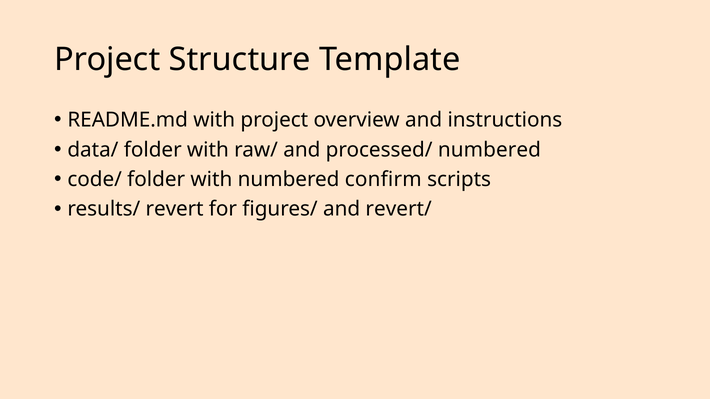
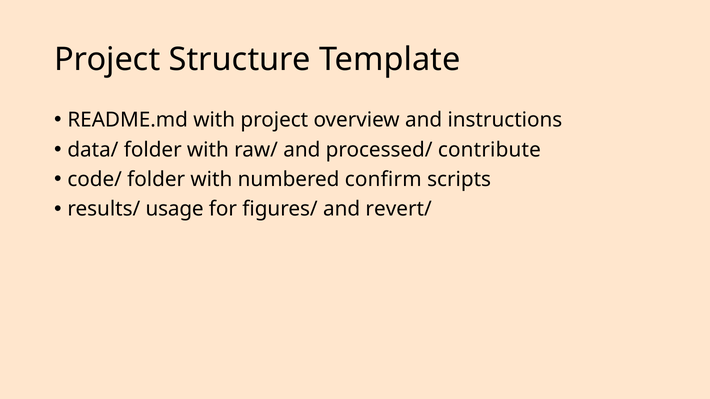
processed/ numbered: numbered -> contribute
revert: revert -> usage
